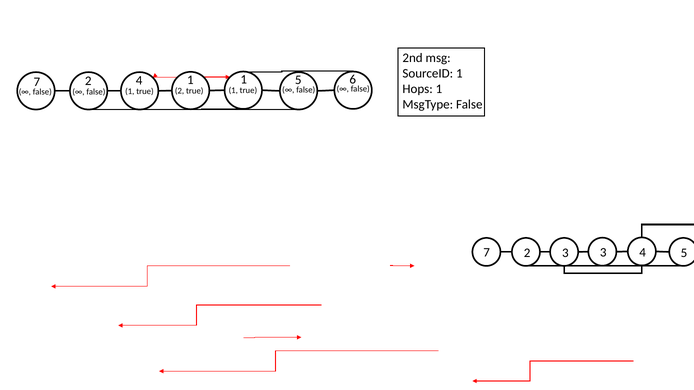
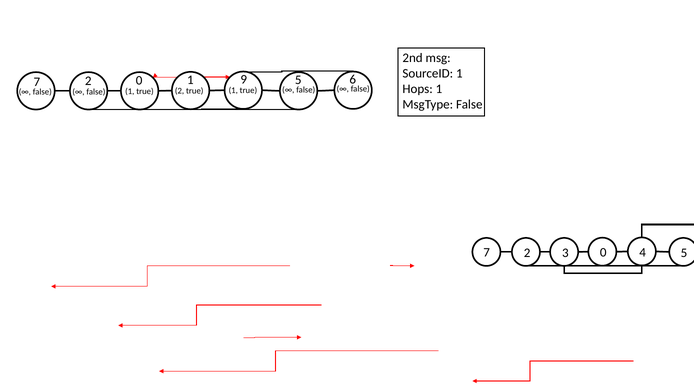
1 1: 1 -> 9
7 4: 4 -> 0
2 3: 3 -> 0
